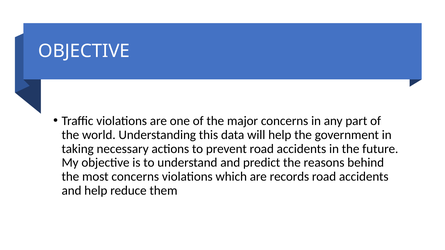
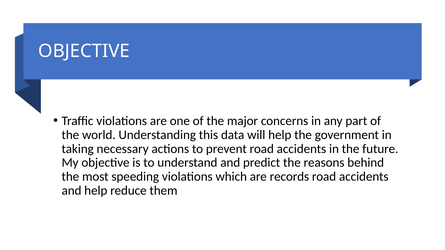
most concerns: concerns -> speeding
